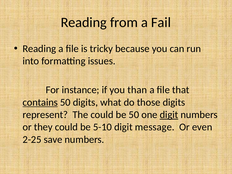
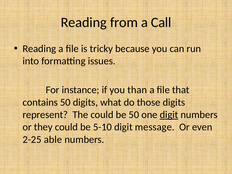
Fail: Fail -> Call
contains underline: present -> none
save: save -> able
